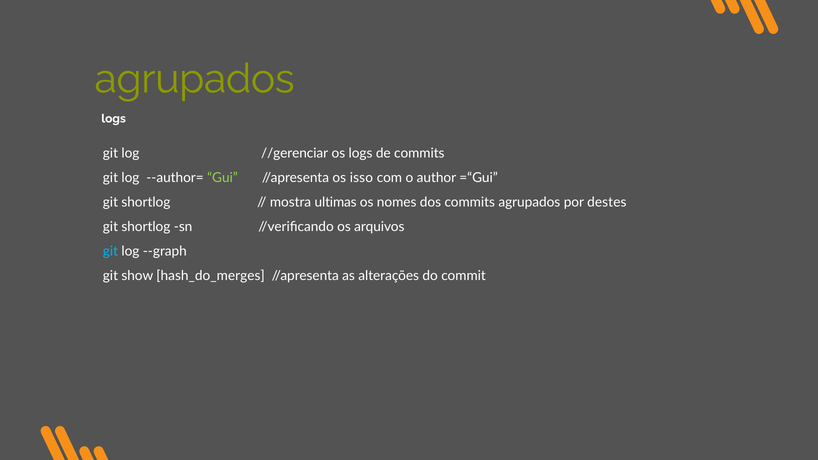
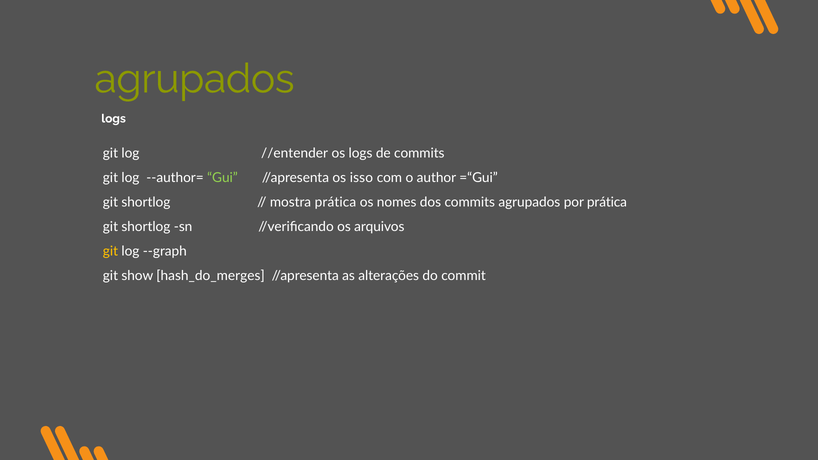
//gerenciar: //gerenciar -> //entender
mostra ultimas: ultimas -> prática
por destes: destes -> prática
git at (110, 251) colour: light blue -> yellow
